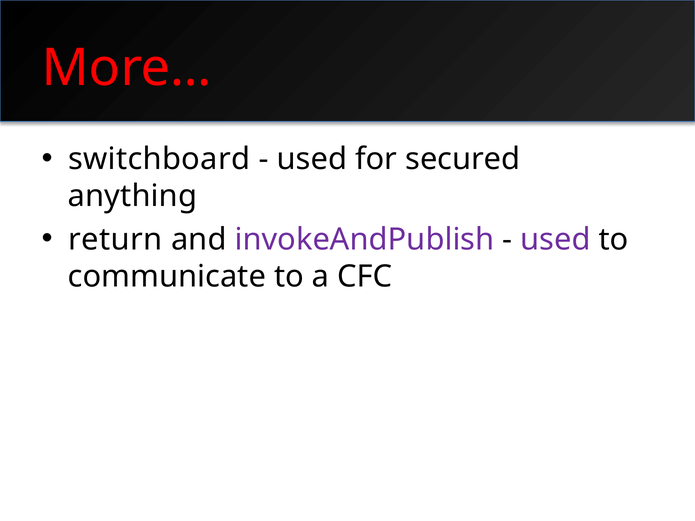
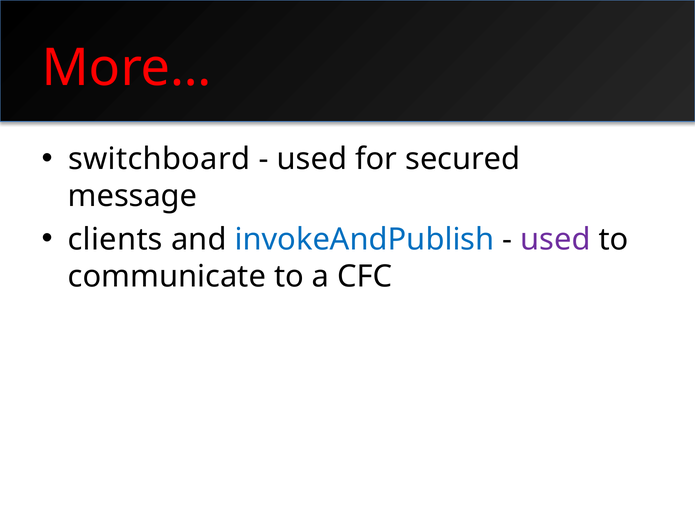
anything: anything -> message
return: return -> clients
invokeAndPublish colour: purple -> blue
